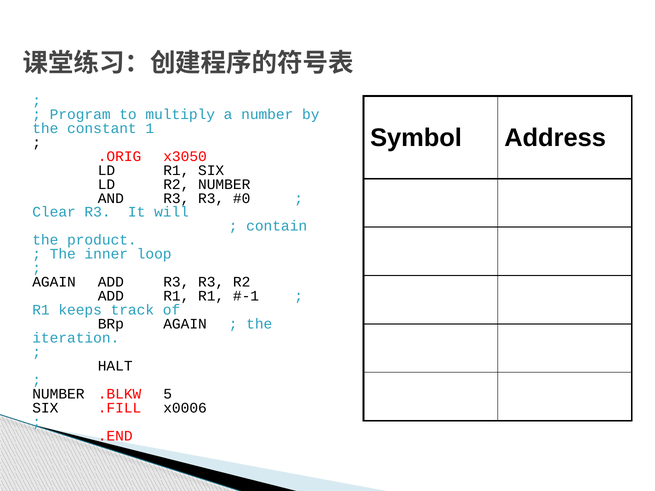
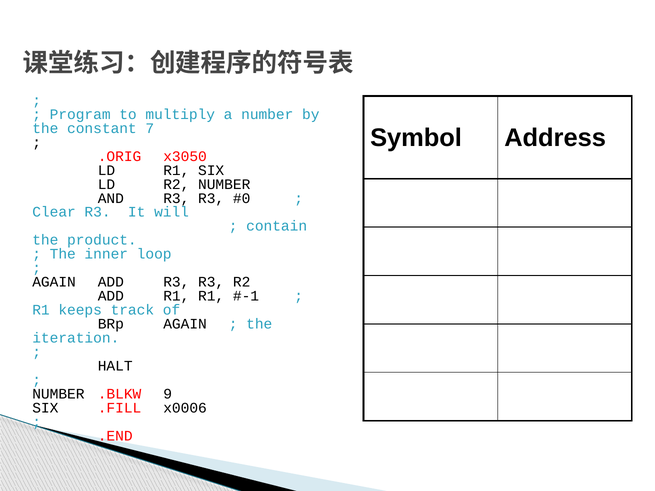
1: 1 -> 7
5: 5 -> 9
